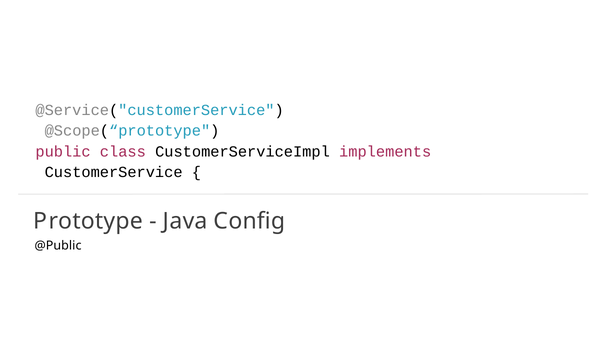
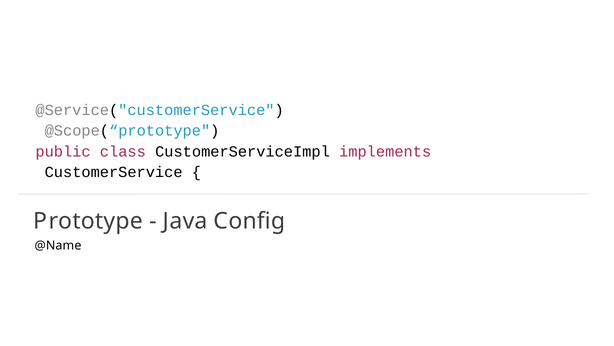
@Public: @Public -> @Name
